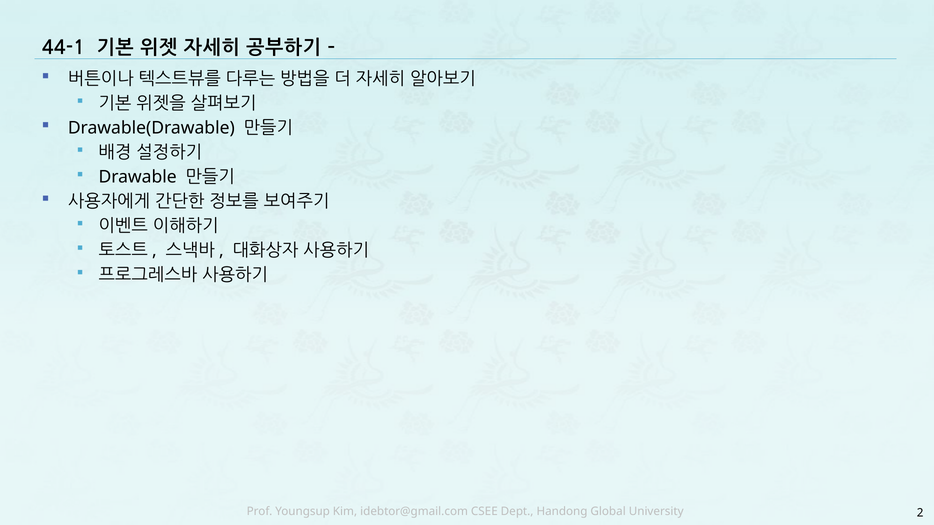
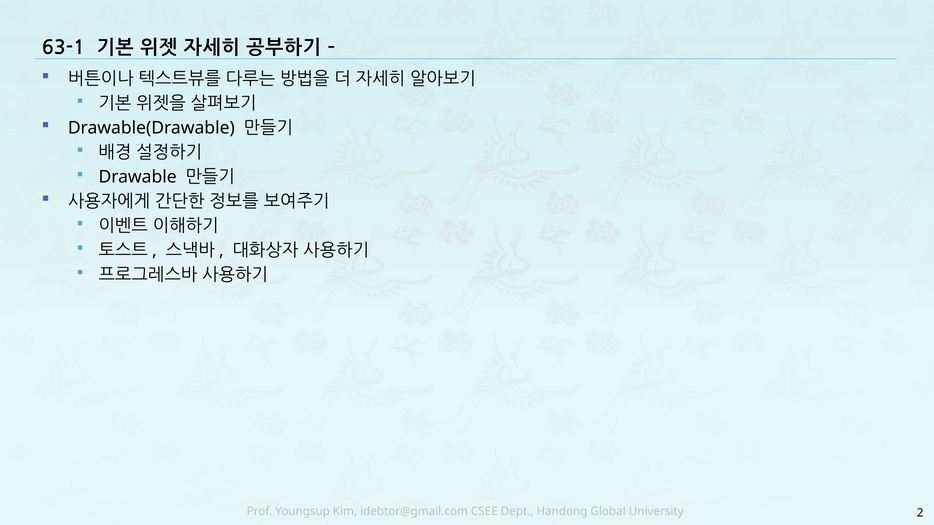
44-1: 44-1 -> 63-1
